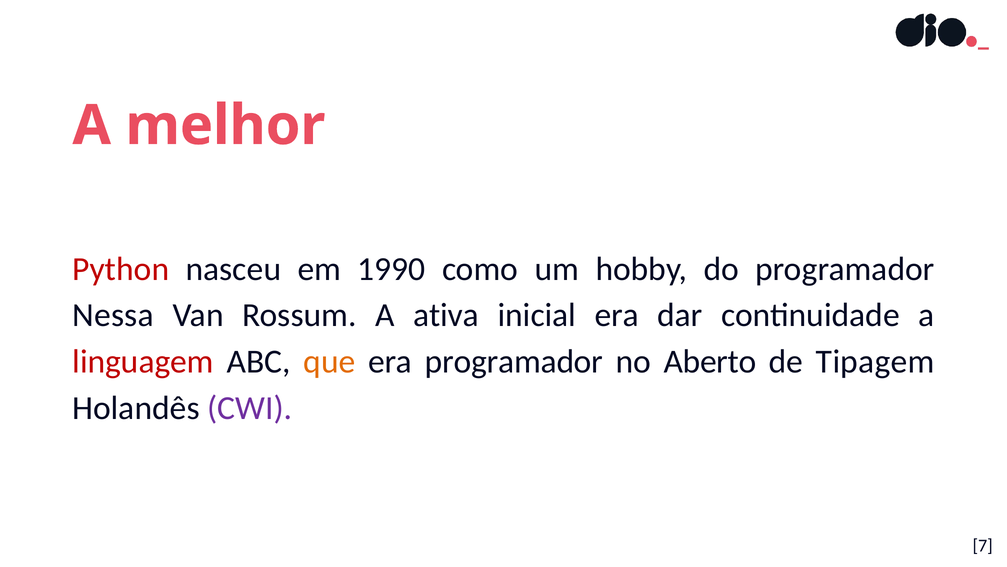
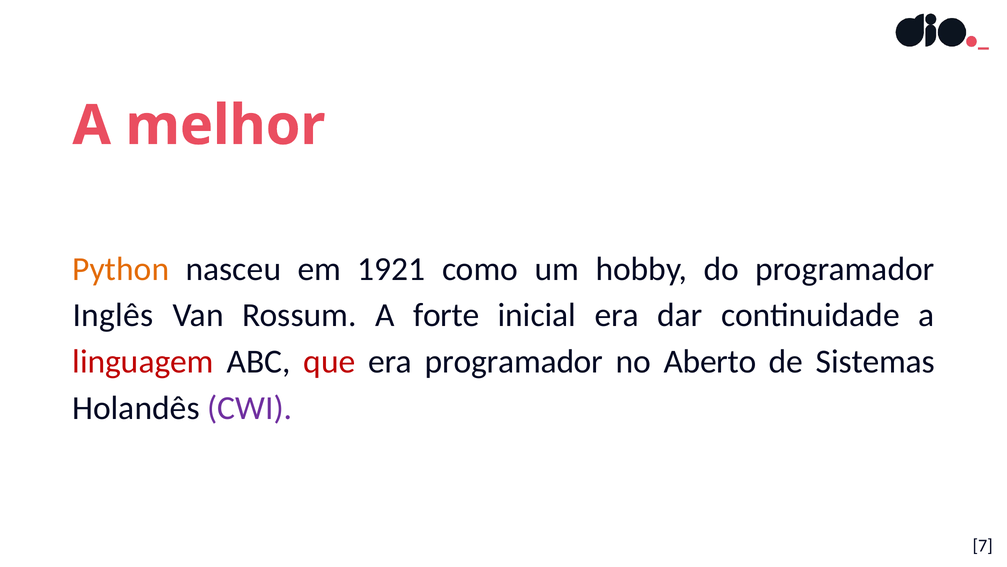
Python colour: red -> orange
1990: 1990 -> 1921
Nessa: Nessa -> Inglês
ativa: ativa -> forte
que colour: orange -> red
Tipagem: Tipagem -> Sistemas
